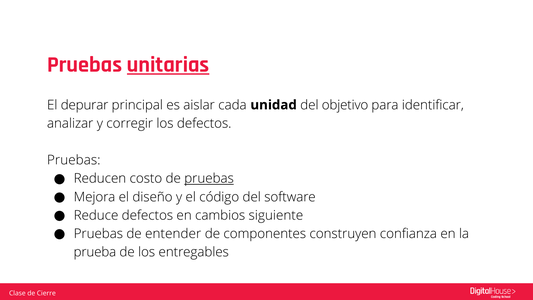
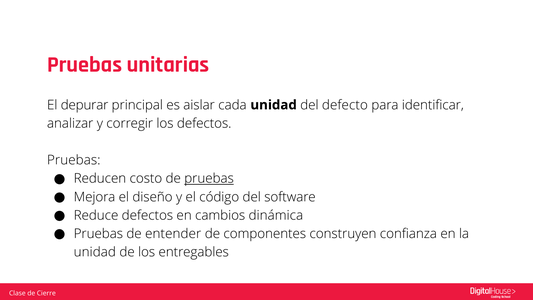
unitarias underline: present -> none
objetivo: objetivo -> defecto
siguiente: siguiente -> dinámica
prueba at (95, 252): prueba -> unidad
